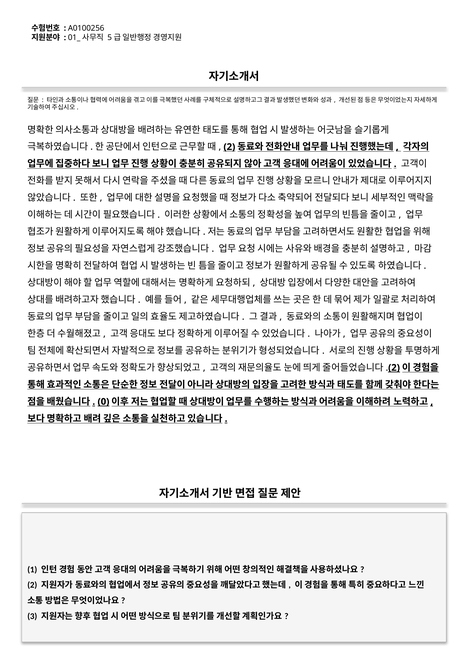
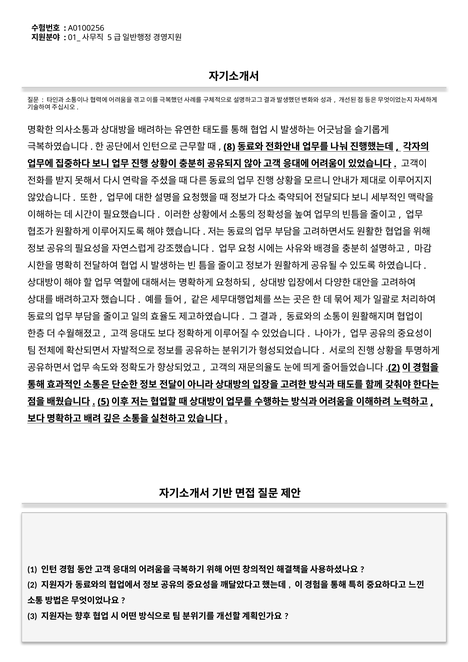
2 at (229, 147): 2 -> 8
0: 0 -> 5
